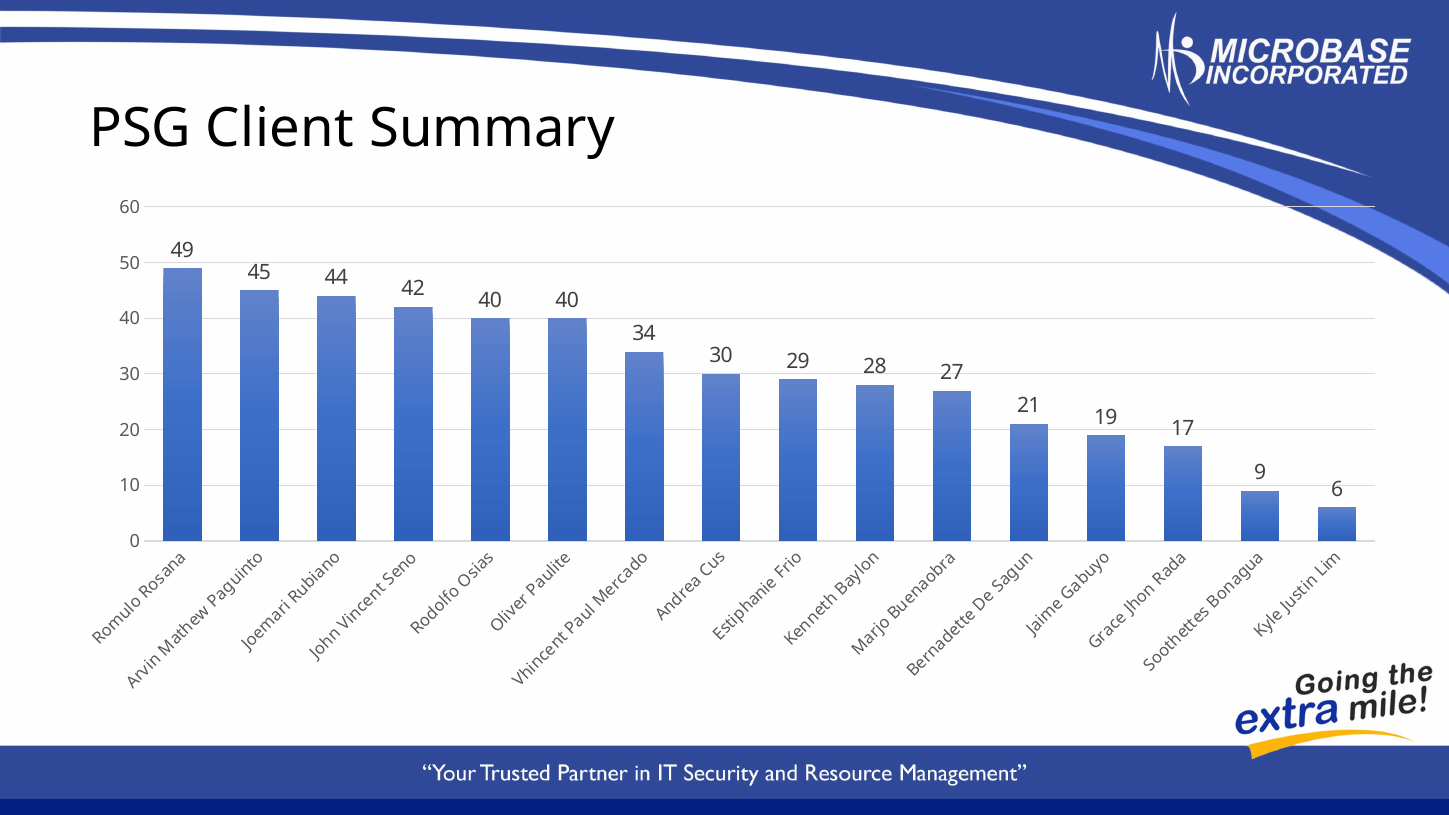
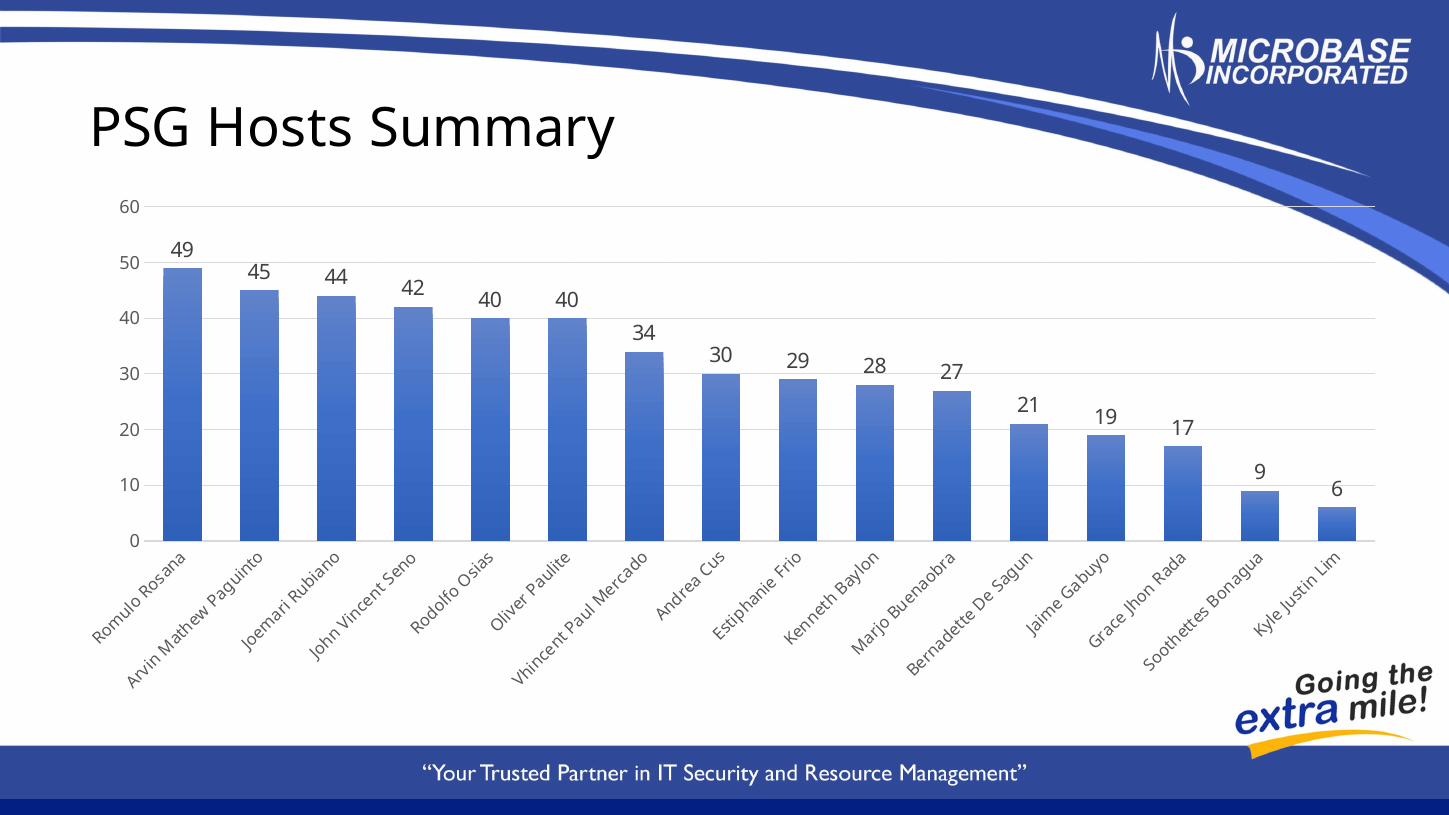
Client: Client -> Hosts
